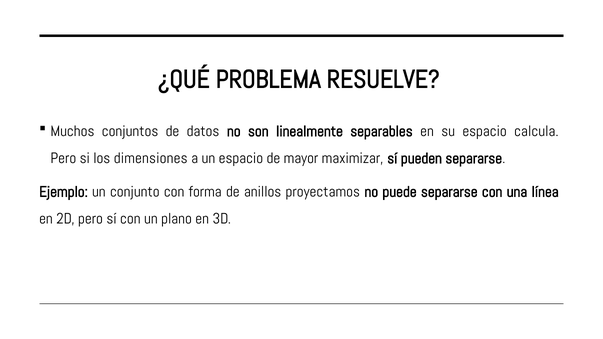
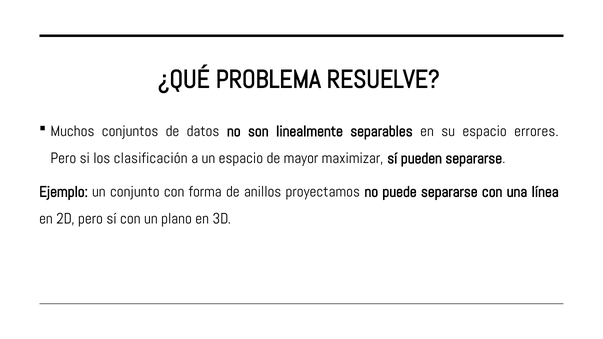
calcula: calcula -> errores
dimensiones: dimensiones -> clasificación
